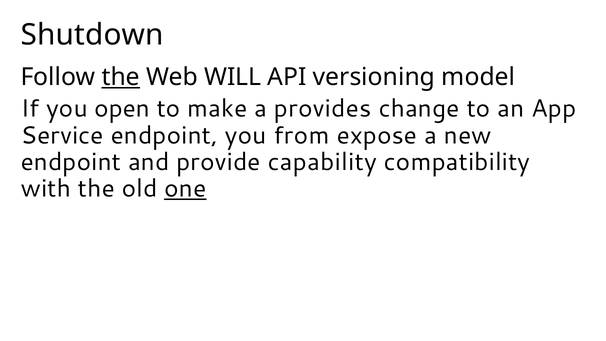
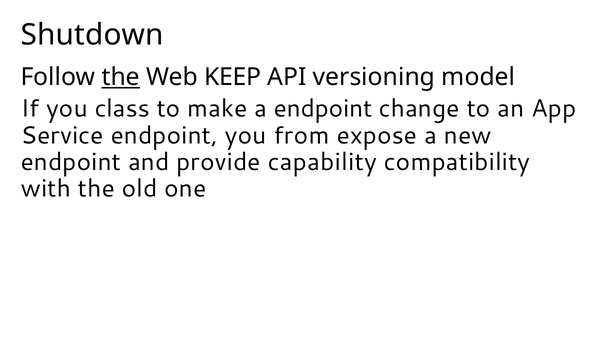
WILL: WILL -> KEEP
open: open -> class
a provides: provides -> endpoint
one underline: present -> none
